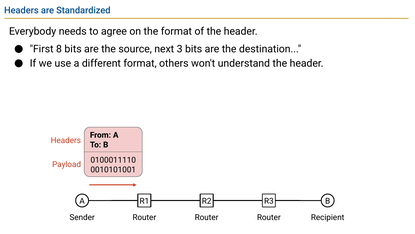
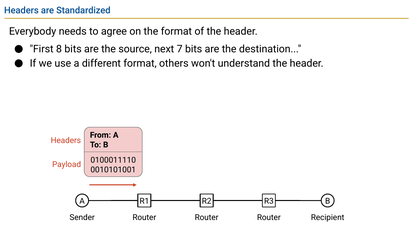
3: 3 -> 7
